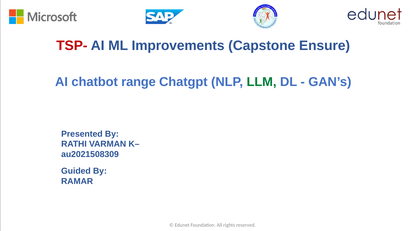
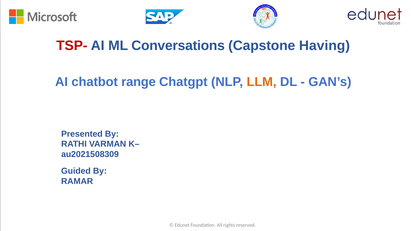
Improvements: Improvements -> Conversations
Ensure: Ensure -> Having
LLM colour: green -> orange
